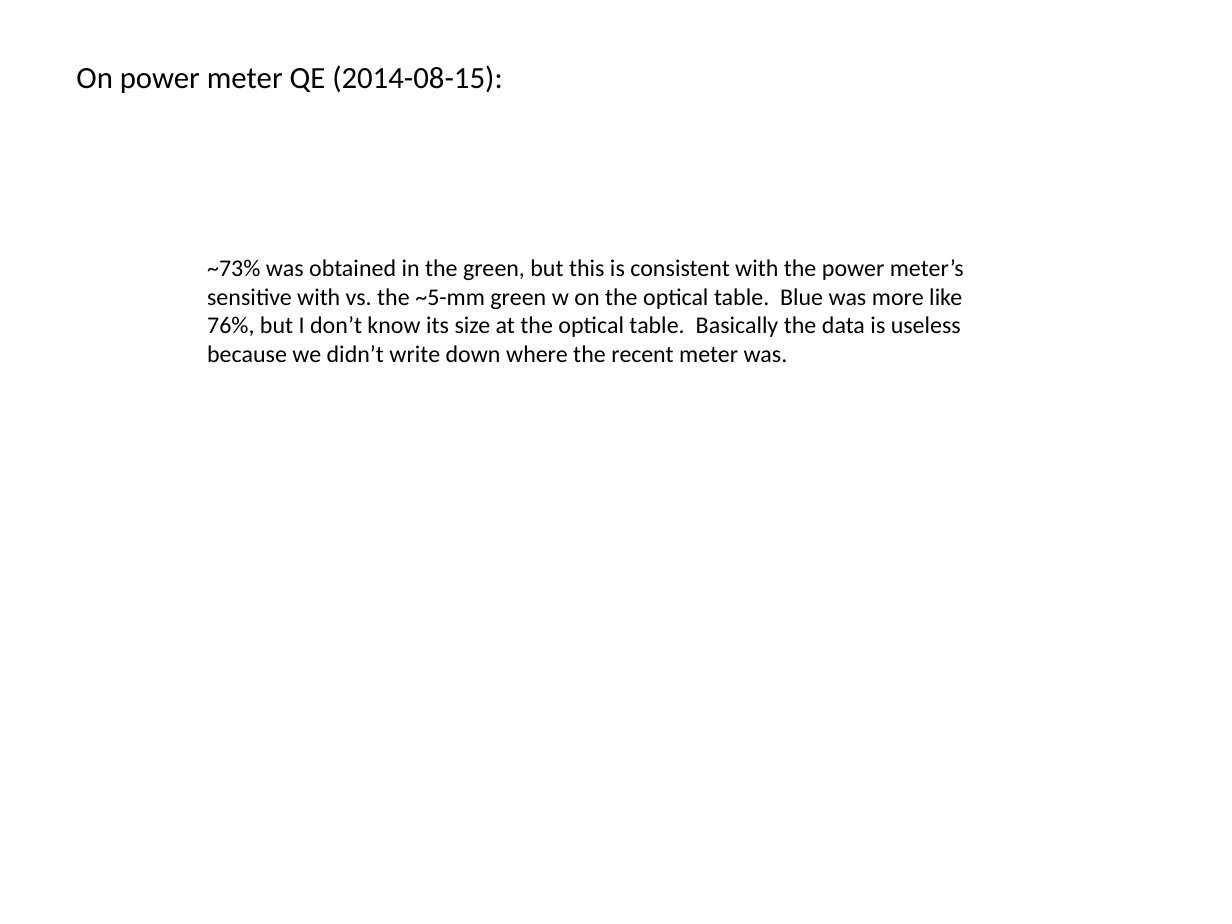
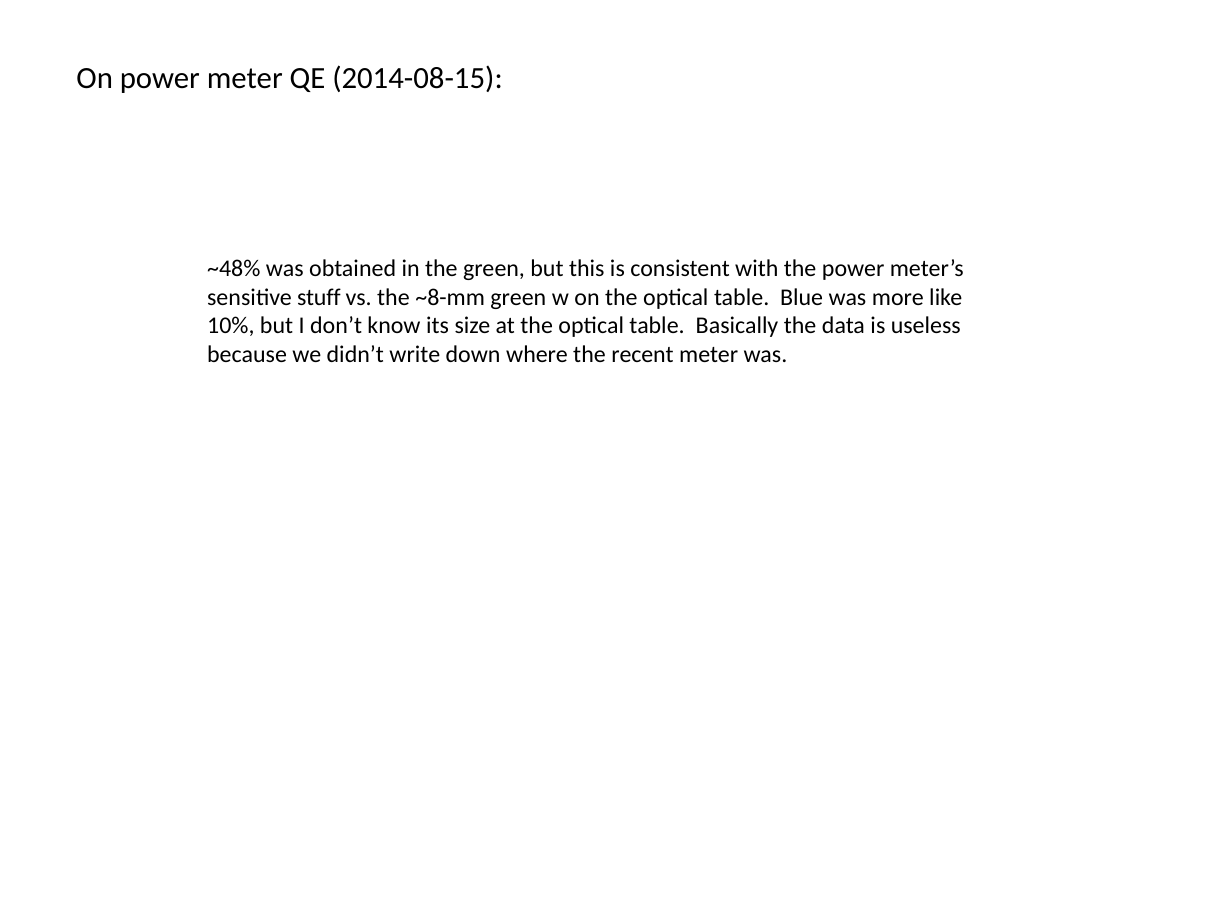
~73%: ~73% -> ~48%
sensitive with: with -> stuff
~5-mm: ~5-mm -> ~8-mm
76%: 76% -> 10%
